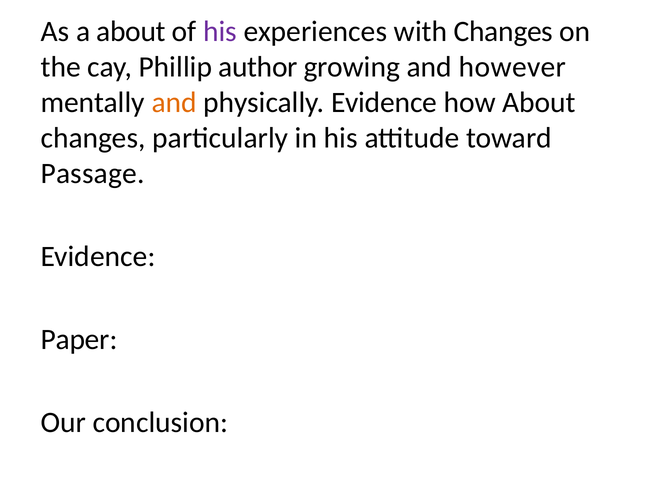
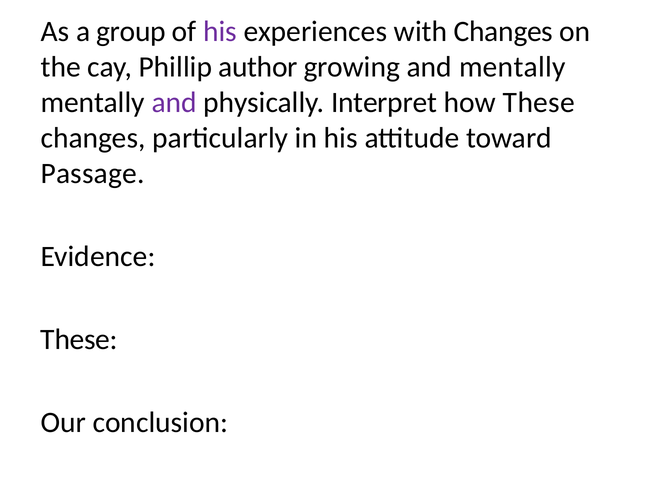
a about: about -> group
and however: however -> mentally
and at (174, 103) colour: orange -> purple
physically Evidence: Evidence -> Interpret
how About: About -> These
Paper at (79, 339): Paper -> These
